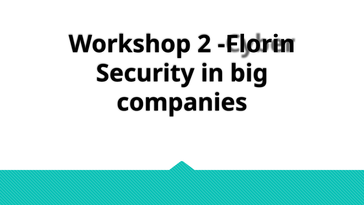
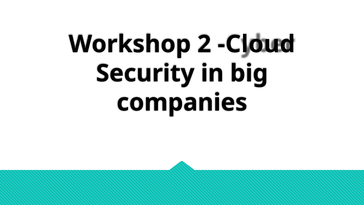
Florin: Florin -> Cloud
